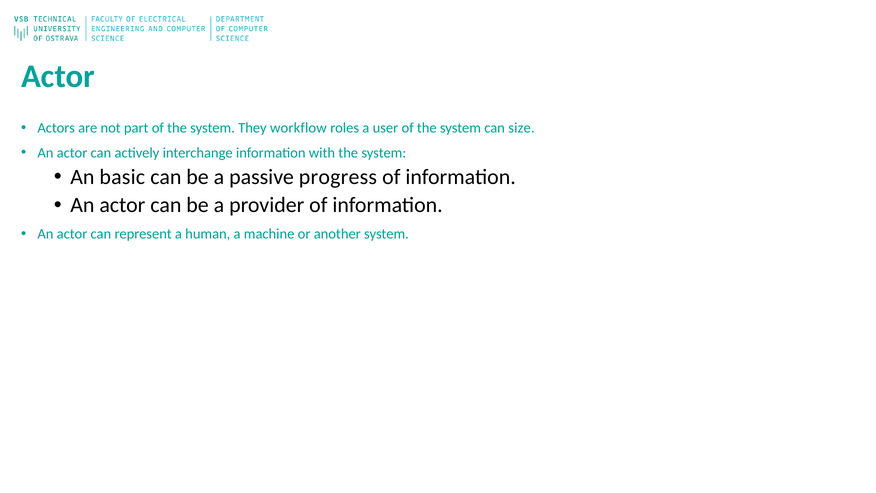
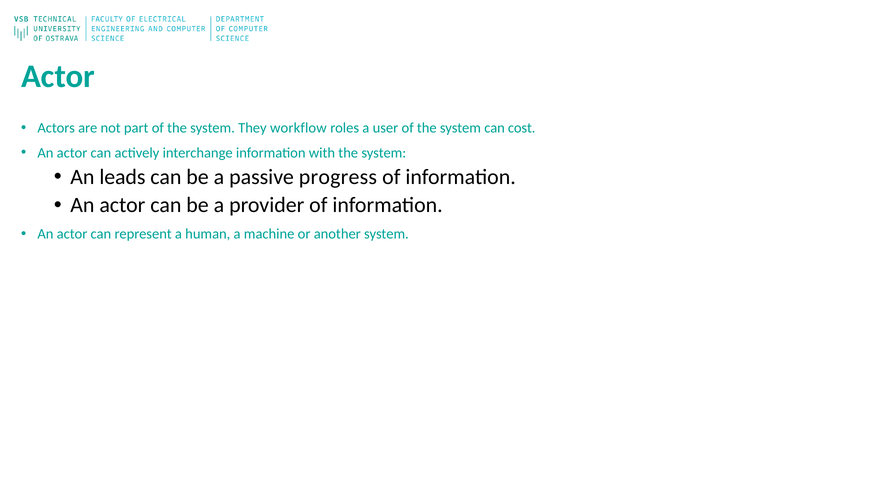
size: size -> cost
basic: basic -> leads
